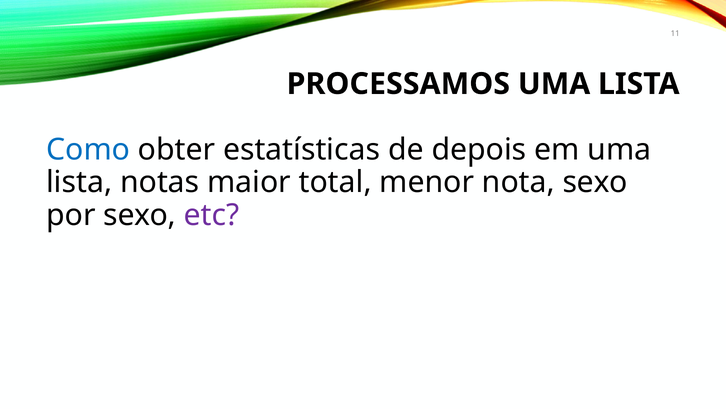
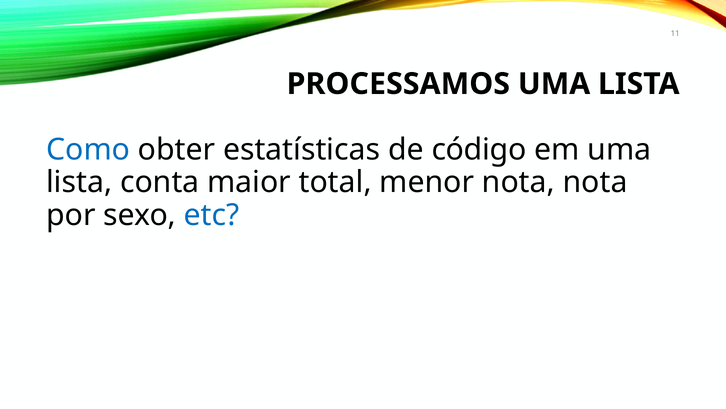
depois: depois -> código
notas: notas -> conta
nota sexo: sexo -> nota
etc colour: purple -> blue
